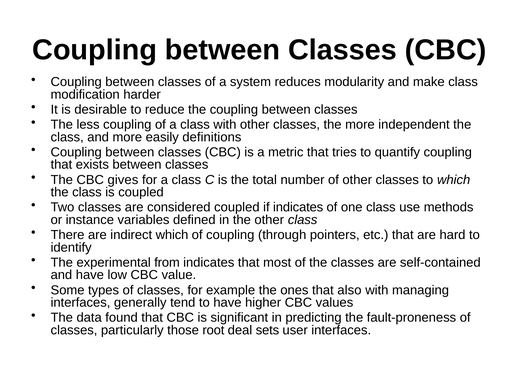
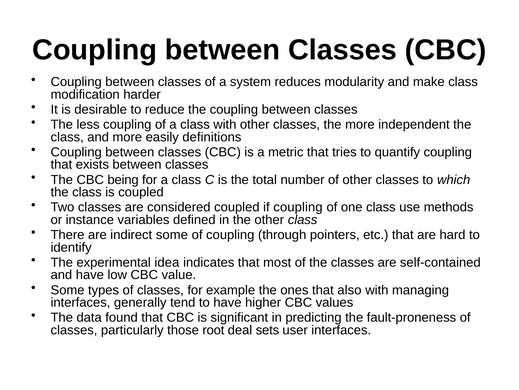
gives: gives -> being
if indicates: indicates -> coupling
indirect which: which -> some
from: from -> idea
